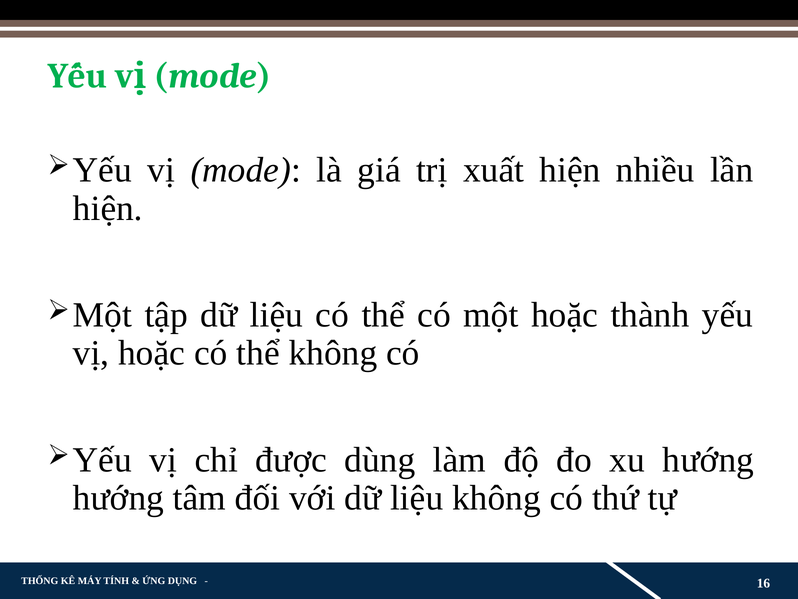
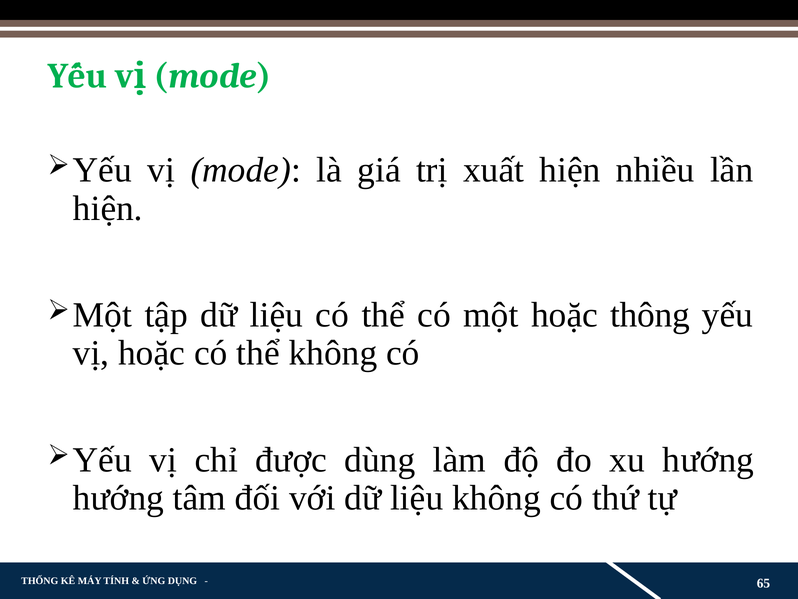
thành: thành -> thông
16: 16 -> 65
